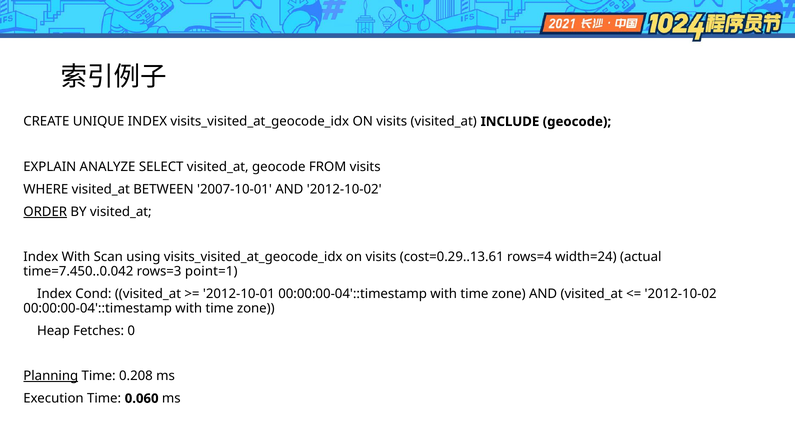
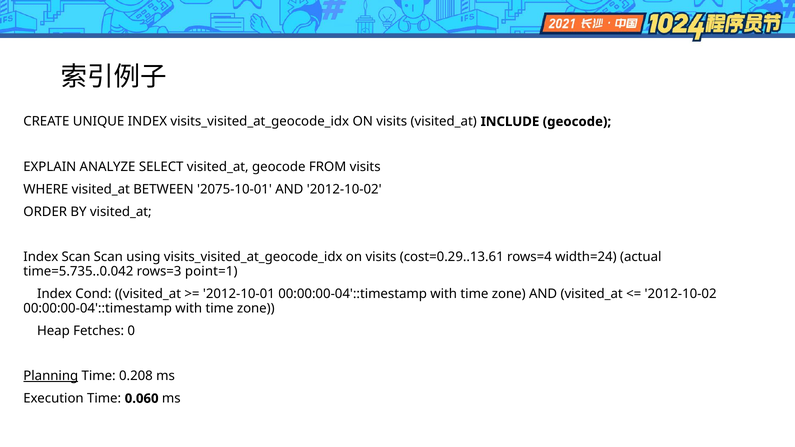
2007-10-01: 2007-10-01 -> 2075-10-01
ORDER underline: present -> none
Index With: With -> Scan
time=7.450..0.042: time=7.450..0.042 -> time=5.735..0.042
